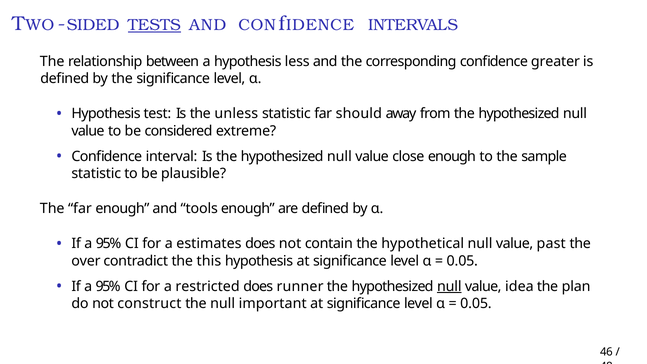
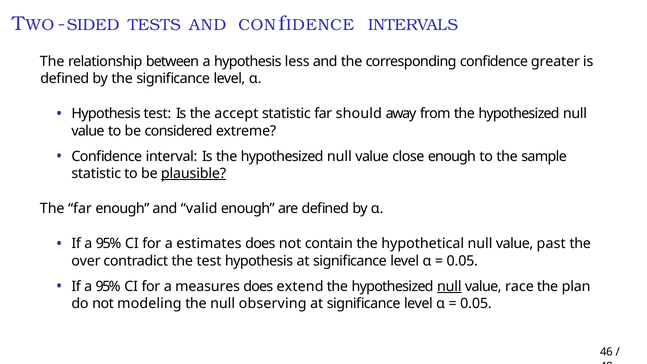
TESTS underline: present -> none
unless: unless -> accept
plausible underline: none -> present
tools: tools -> valid
the this: this -> test
restricted: restricted -> measures
runner: runner -> extend
idea: idea -> race
construct: construct -> modeling
important: important -> observing
